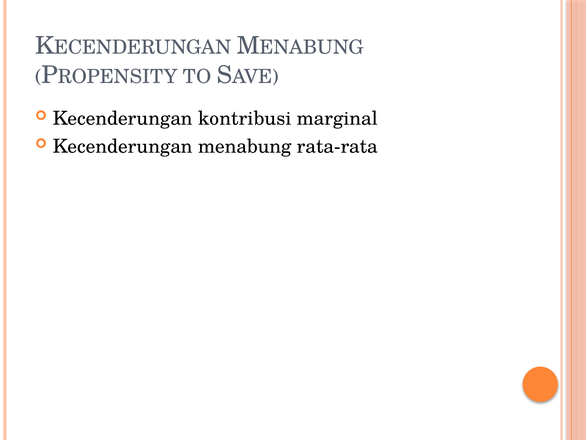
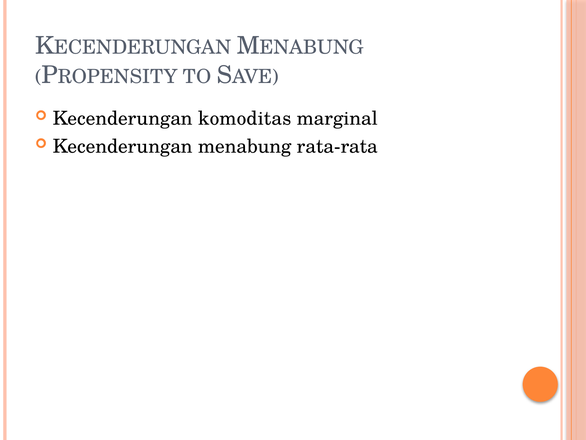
kontribusi: kontribusi -> komoditas
